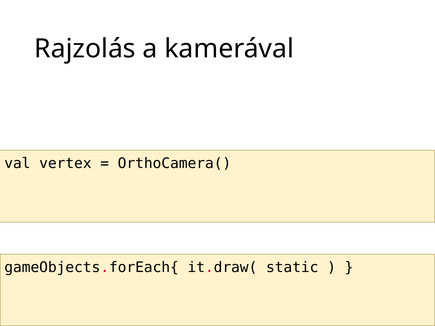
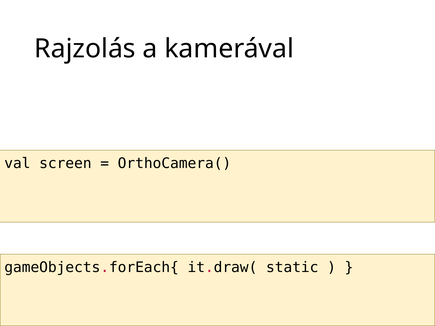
vertex: vertex -> screen
